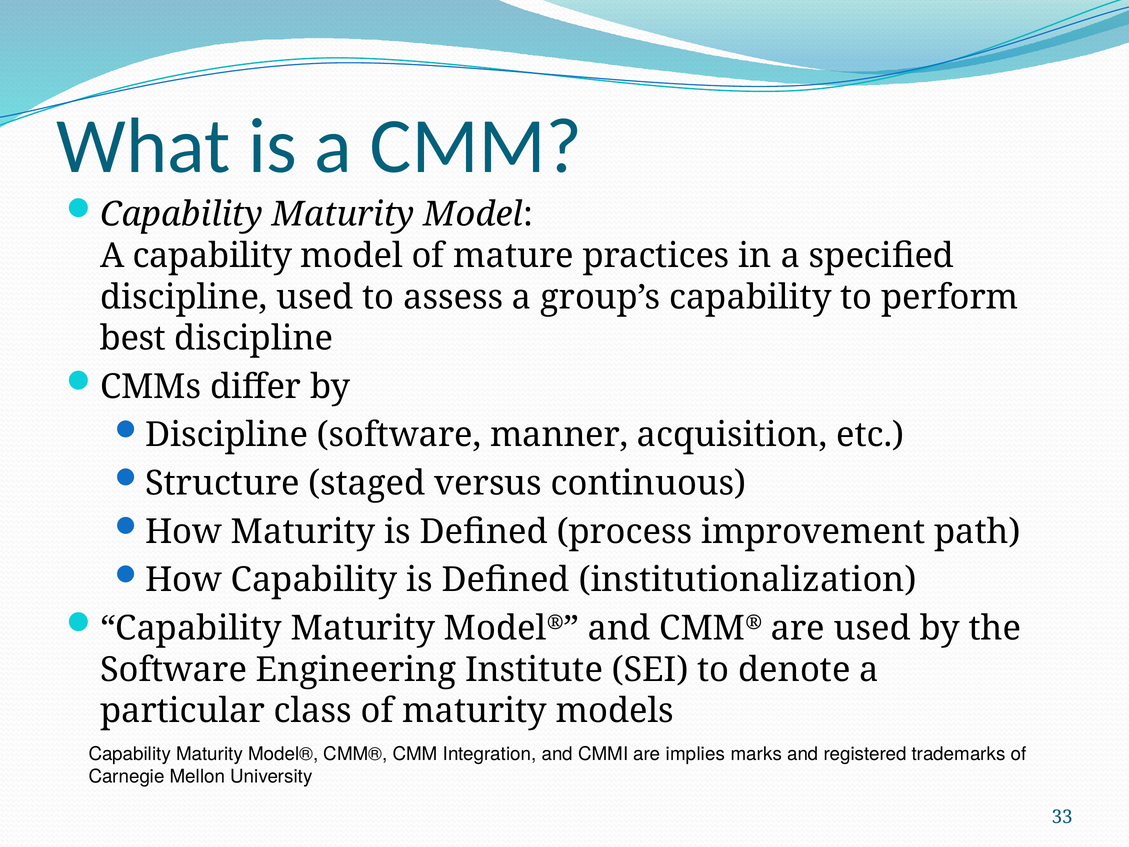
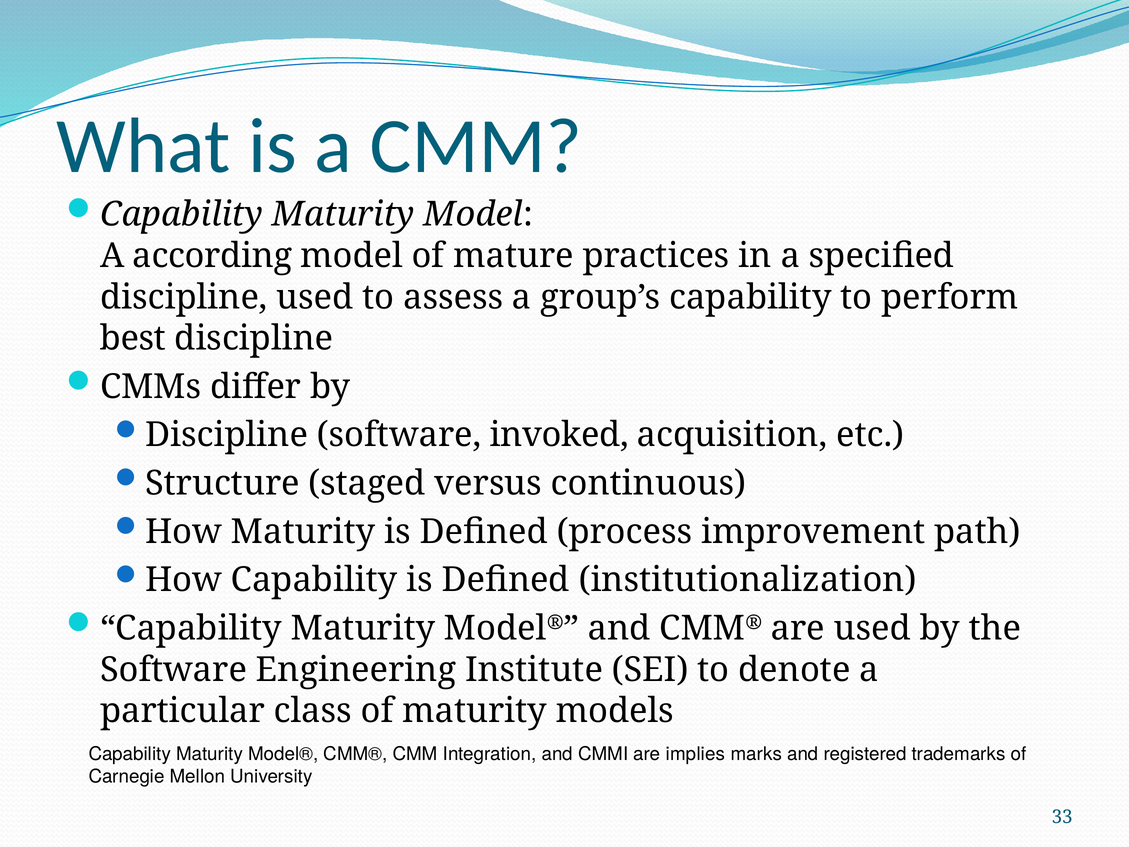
A capability: capability -> according
manner: manner -> invoked
